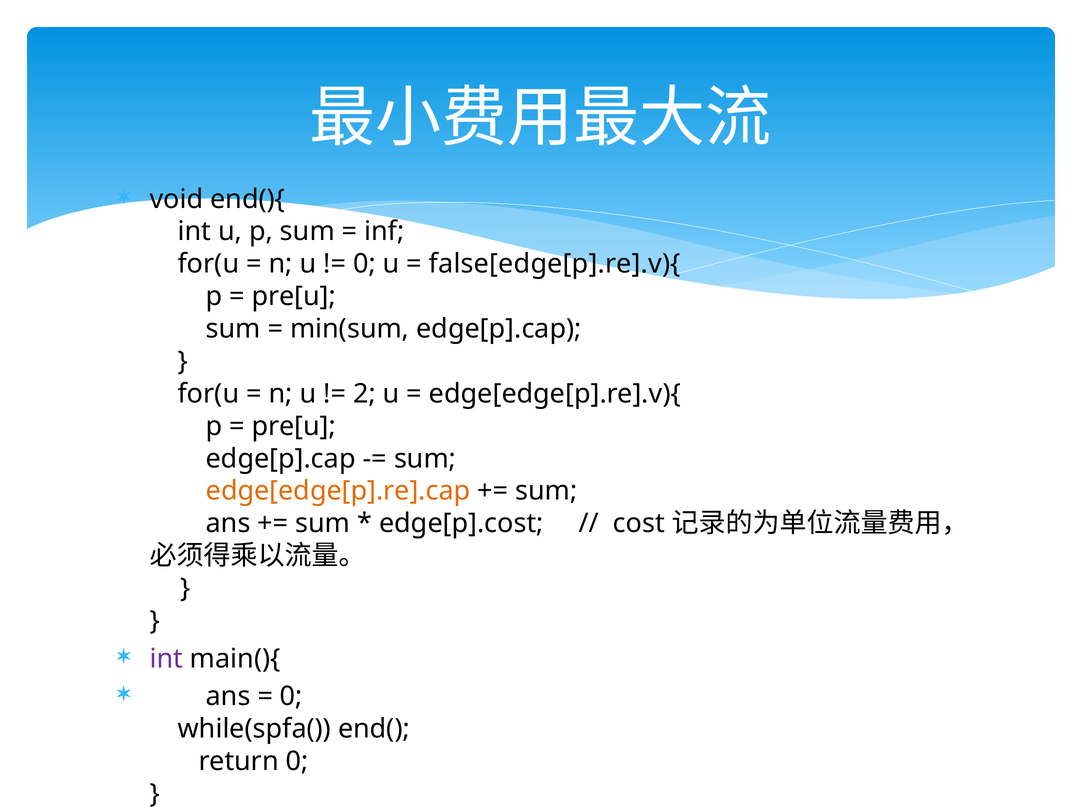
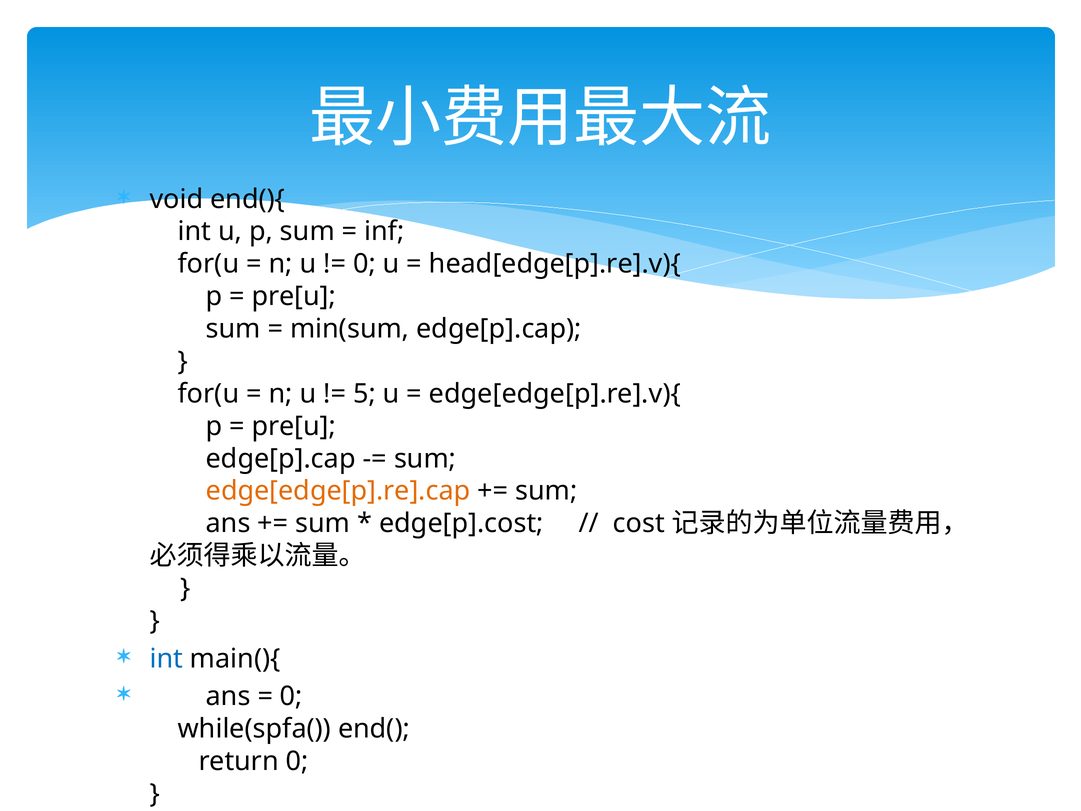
false[edge[p].re].v){: false[edge[p].re].v){ -> head[edge[p].re].v){
2: 2 -> 5
int at (166, 658) colour: purple -> blue
